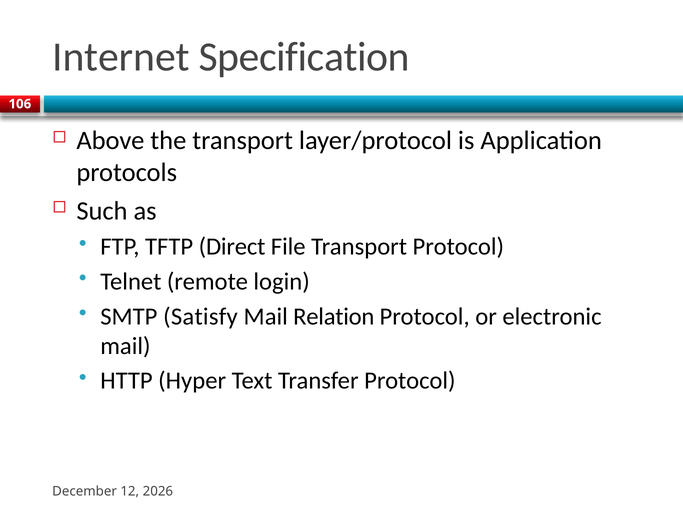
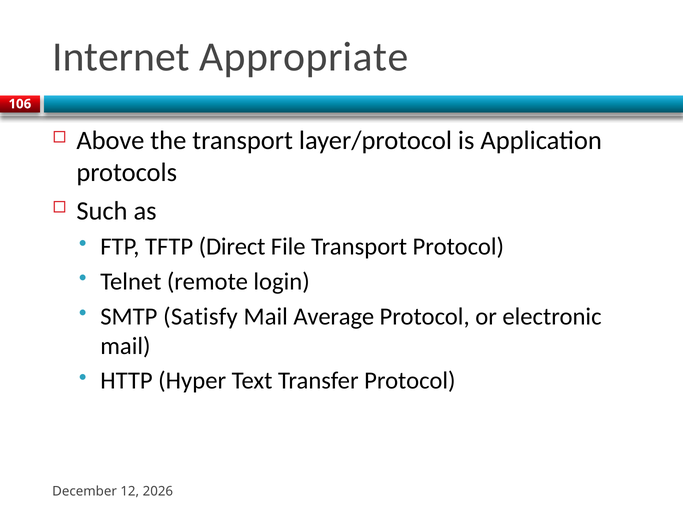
Specification: Specification -> Appropriate
Relation: Relation -> Average
